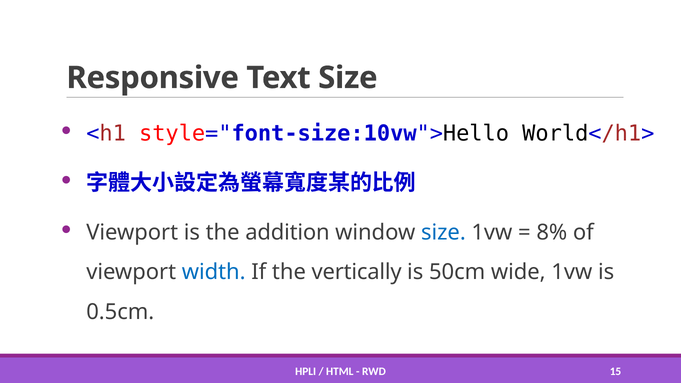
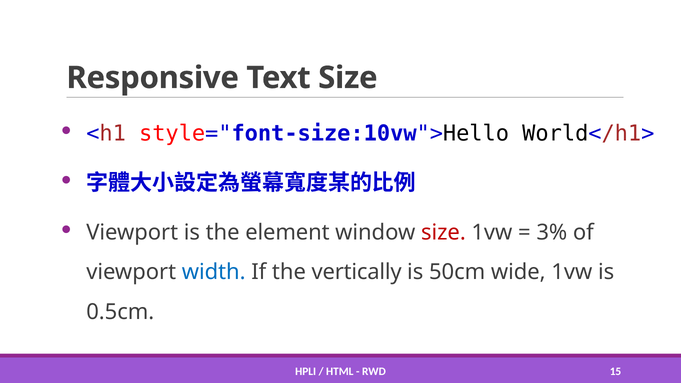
addition: addition -> element
size at (443, 233) colour: blue -> red
8%: 8% -> 3%
